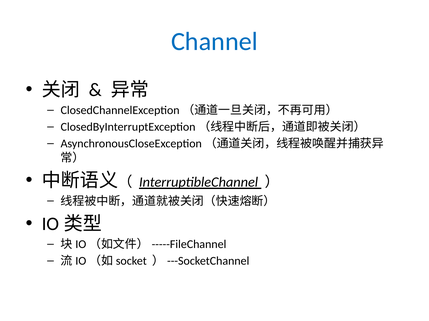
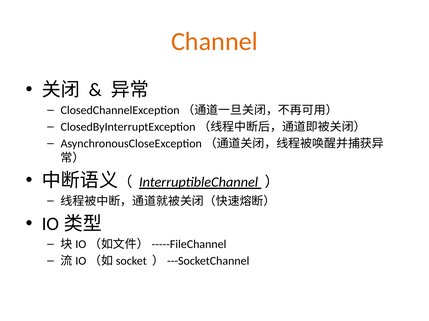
Channel colour: blue -> orange
